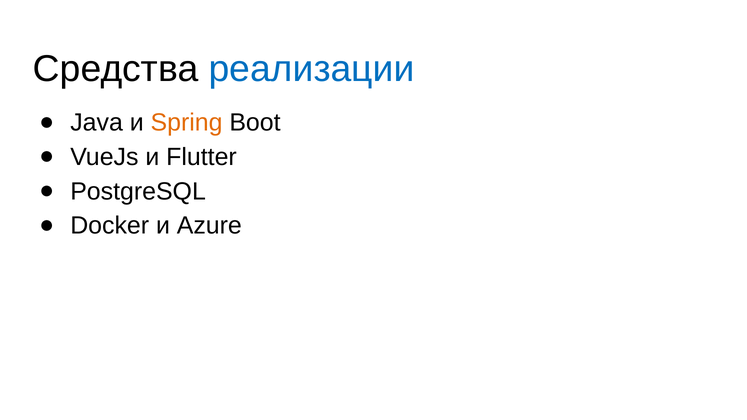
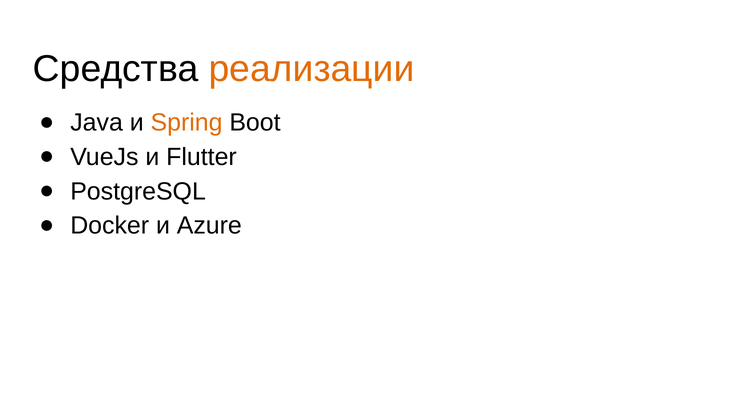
реализации colour: blue -> orange
